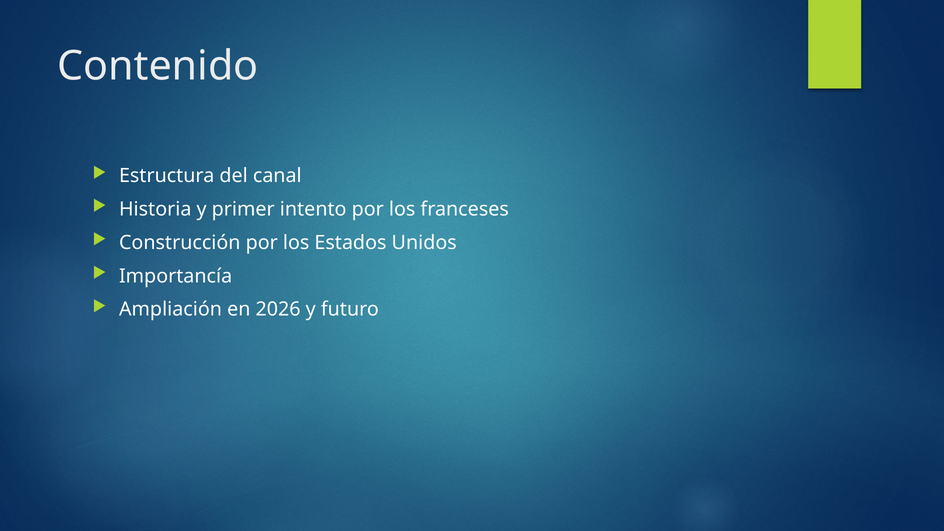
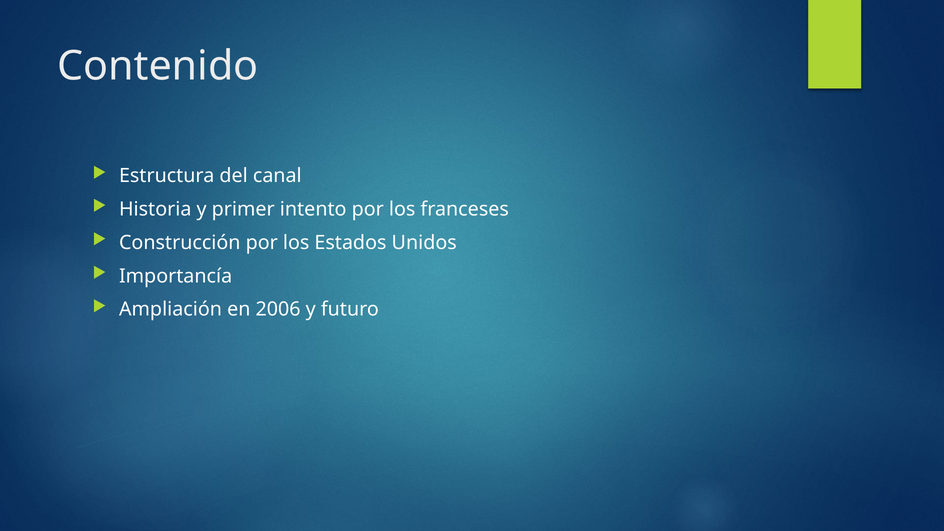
2026: 2026 -> 2006
